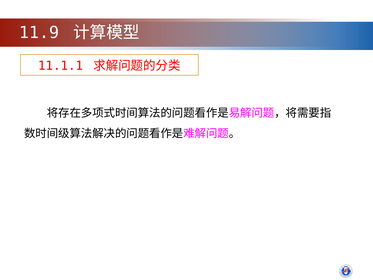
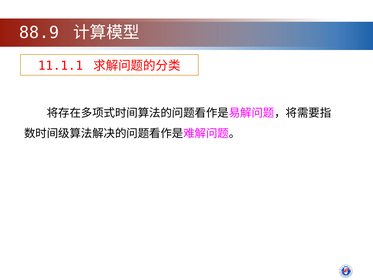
11.9: 11.9 -> 88.9
